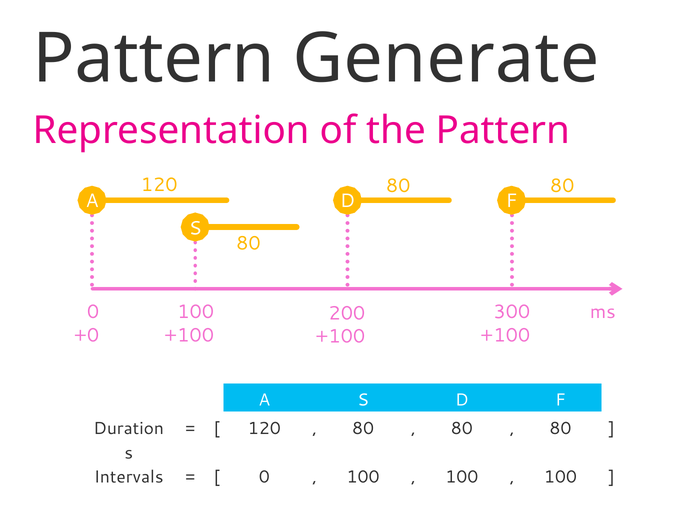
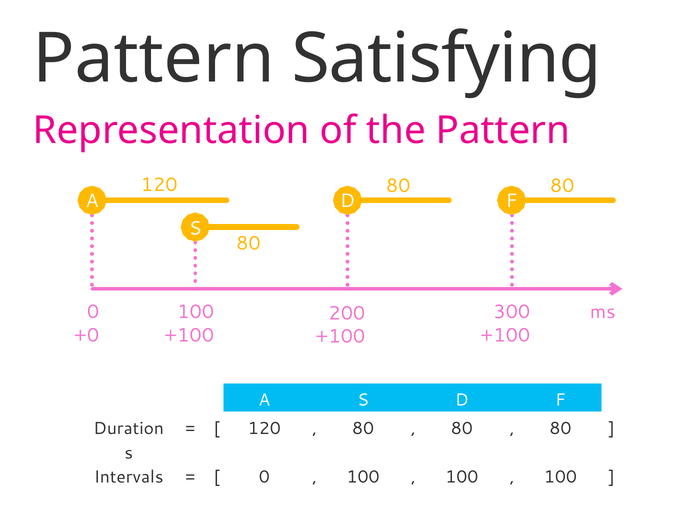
Generate: Generate -> Satisfying
